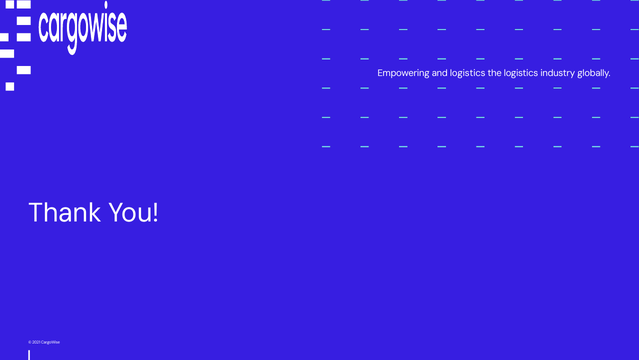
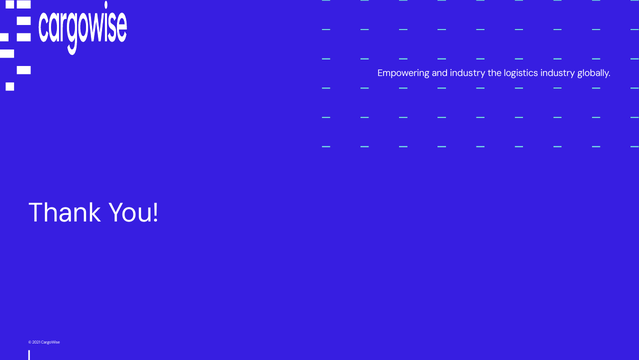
and logistics: logistics -> industry
